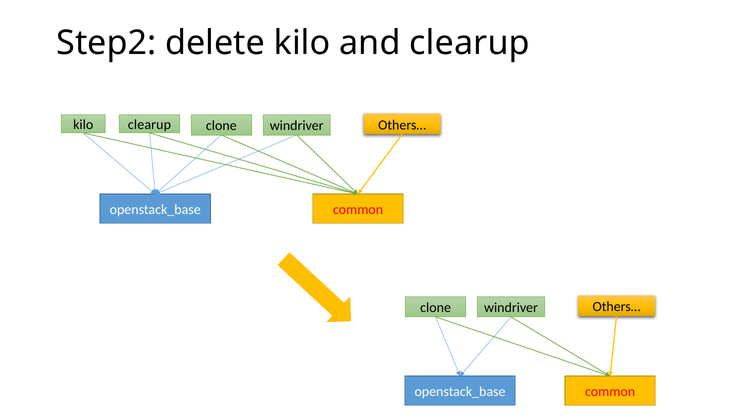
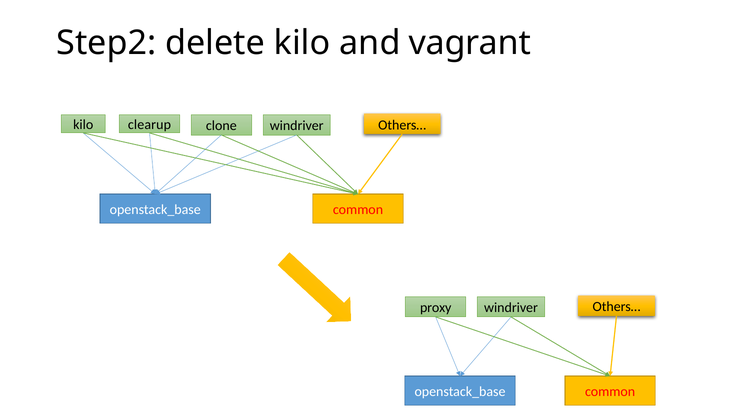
and clearup: clearup -> vagrant
clone at (436, 308): clone -> proxy
